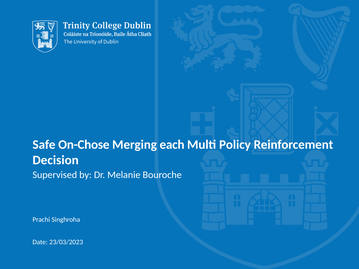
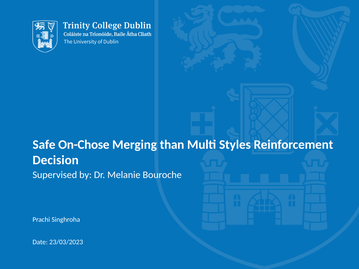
each: each -> than
Policy: Policy -> Styles
